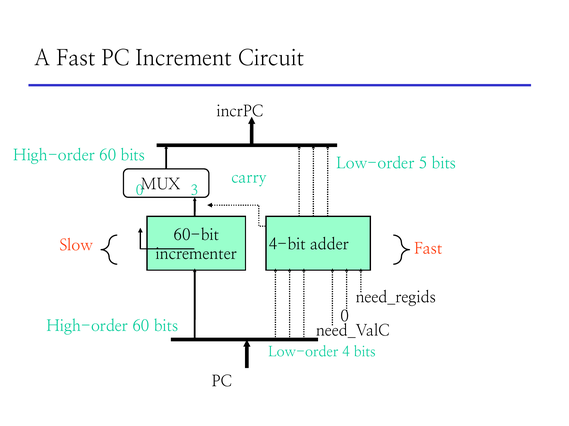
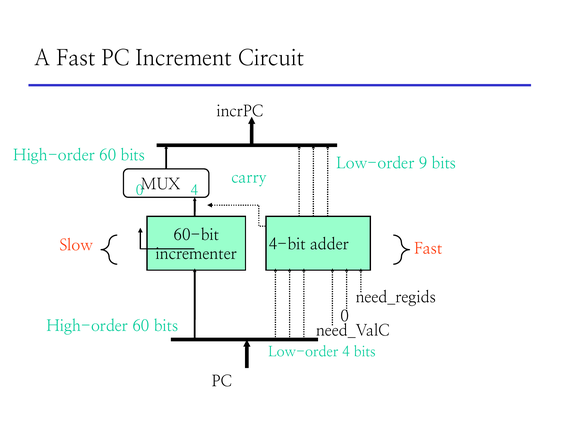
5: 5 -> 9
0 3: 3 -> 4
